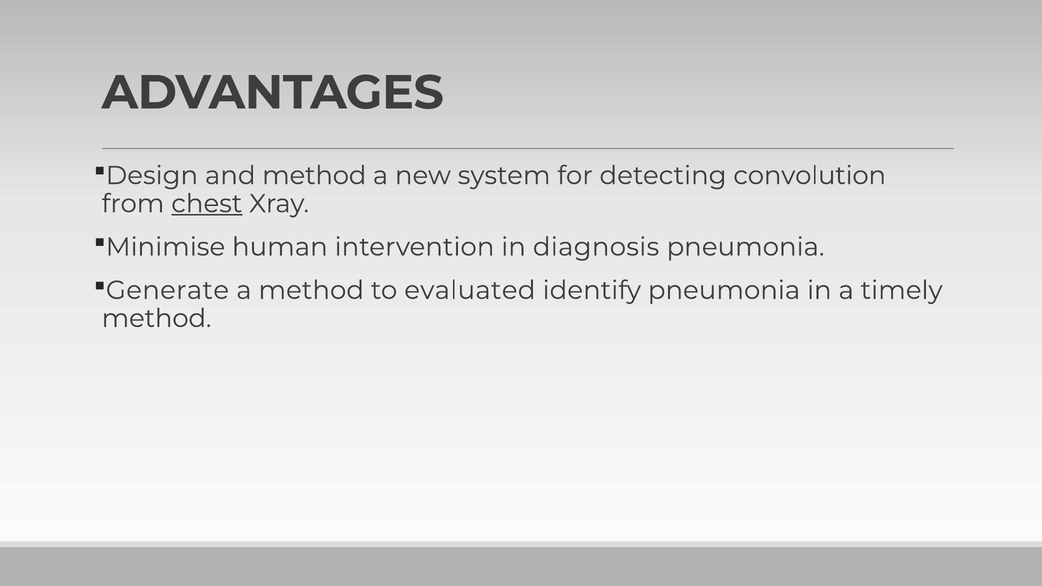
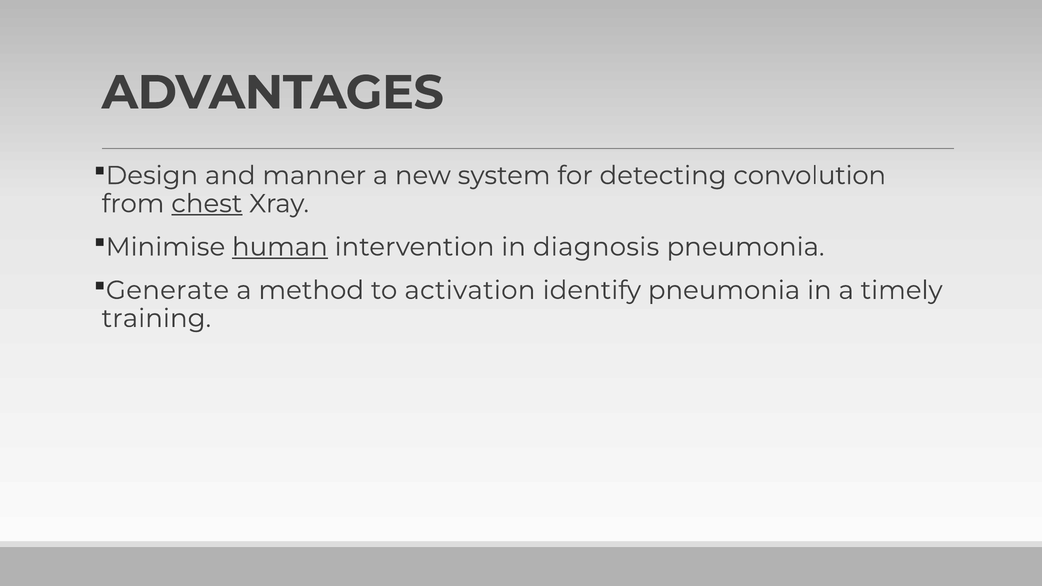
and method: method -> manner
human underline: none -> present
evaluated: evaluated -> activation
method at (156, 318): method -> training
